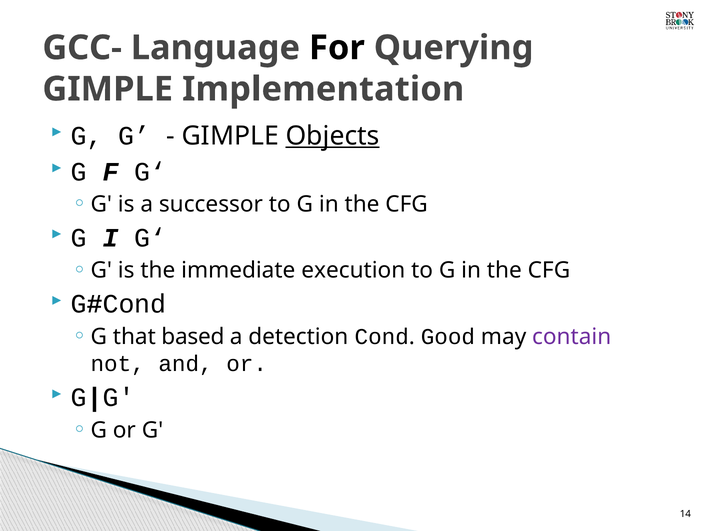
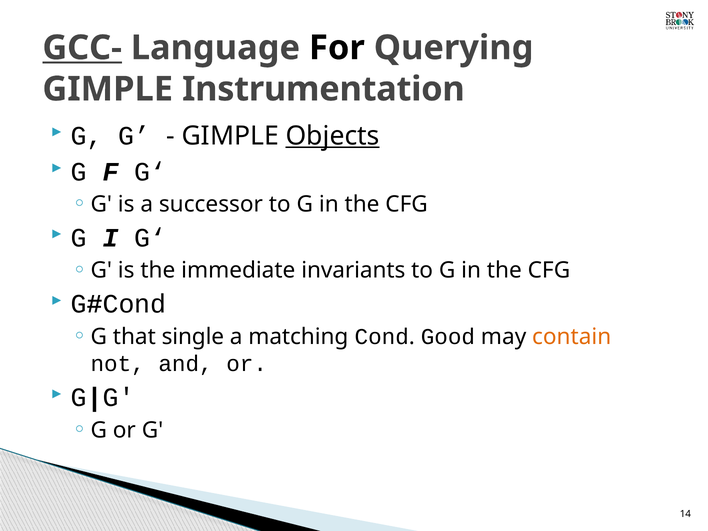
GCC- underline: none -> present
Implementation: Implementation -> Instrumentation
execution: execution -> invariants
based: based -> single
detection: detection -> matching
contain colour: purple -> orange
